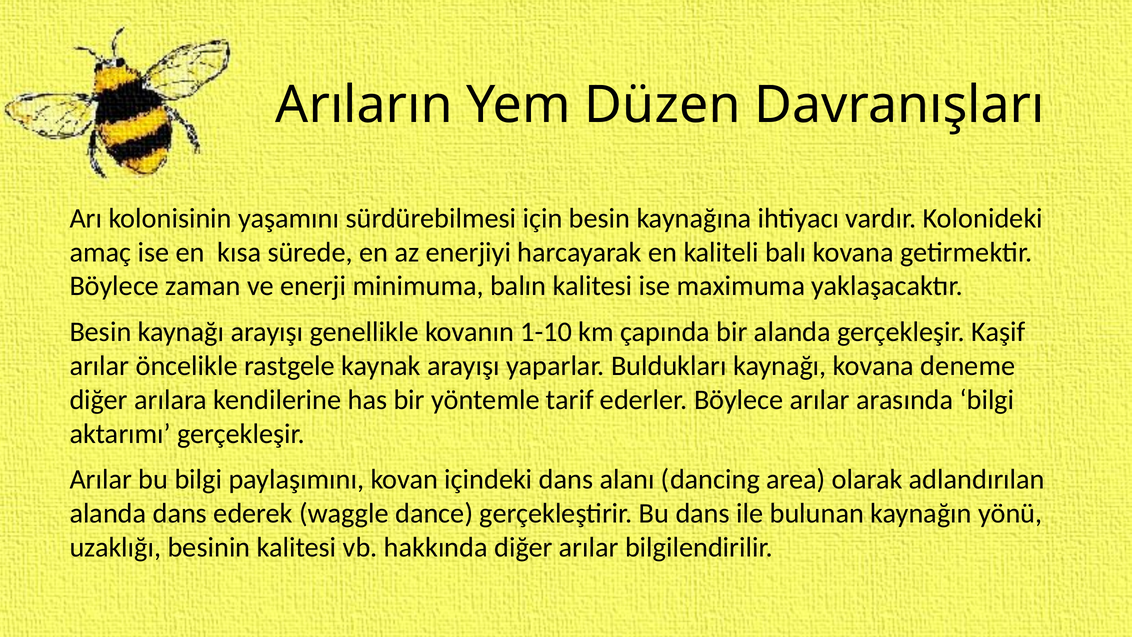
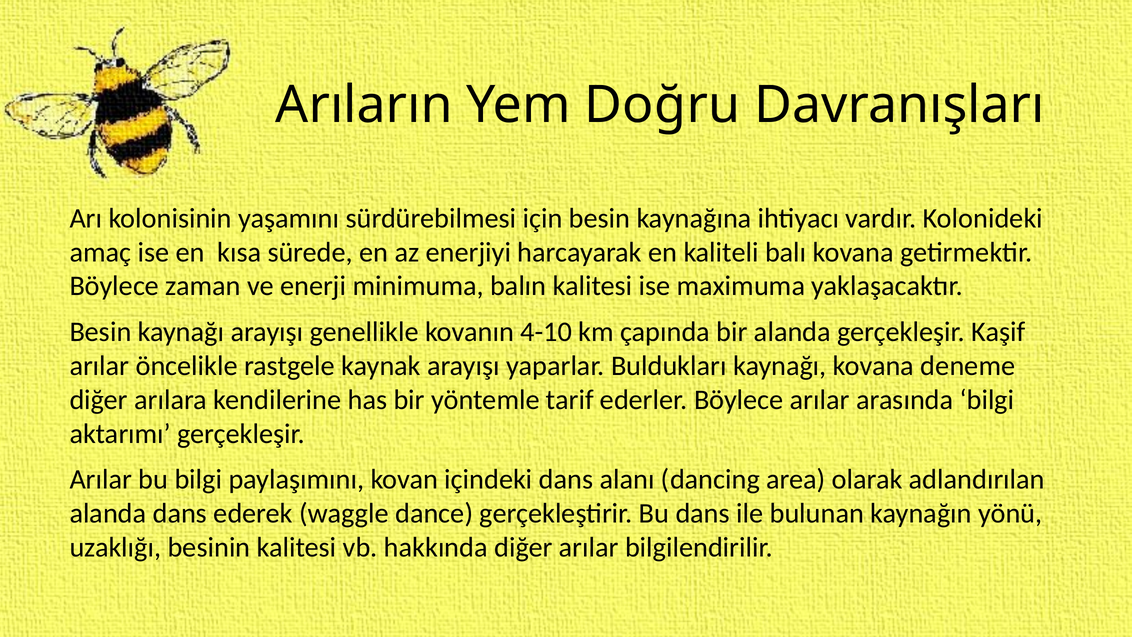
Düzen: Düzen -> Doğru
1-10: 1-10 -> 4-10
